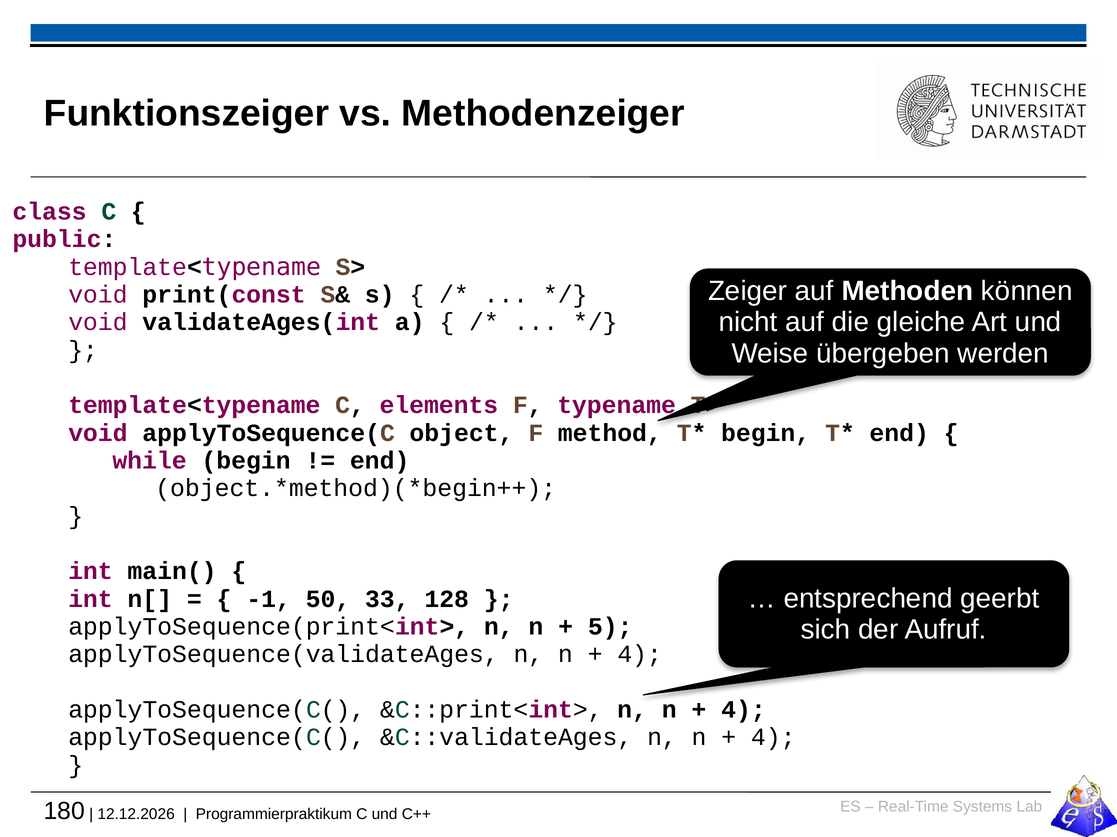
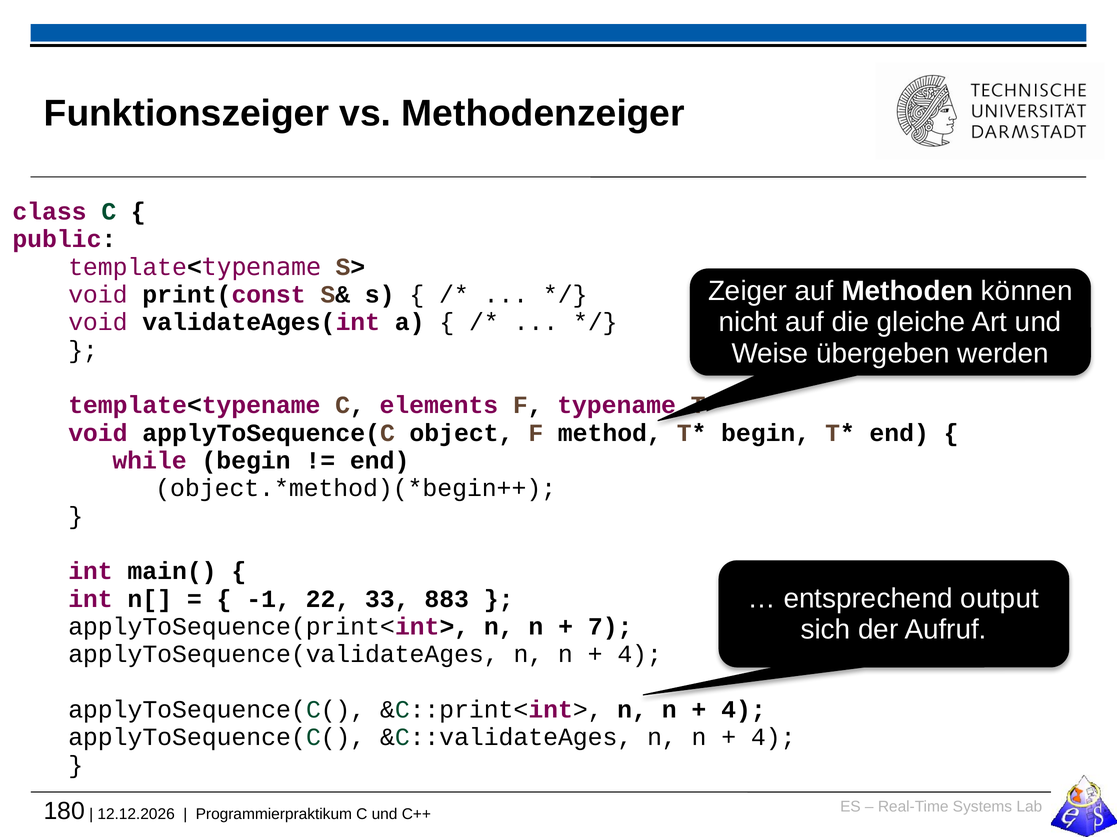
geerbt: geerbt -> output
50: 50 -> 22
128: 128 -> 883
5: 5 -> 7
